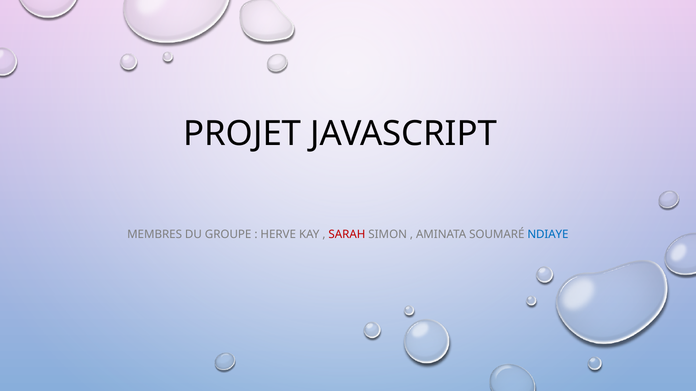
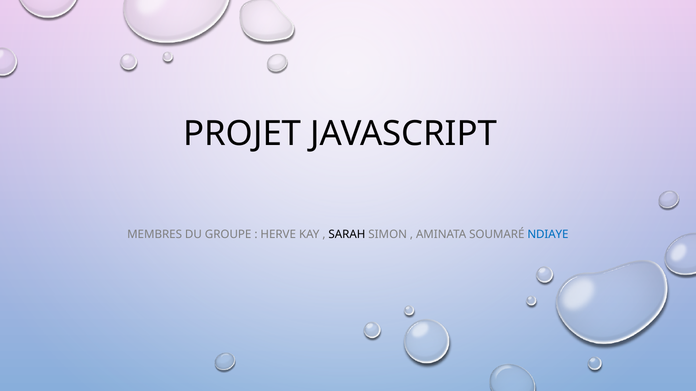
SARAH colour: red -> black
